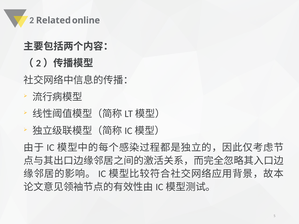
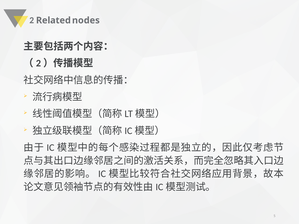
online: online -> nodes
